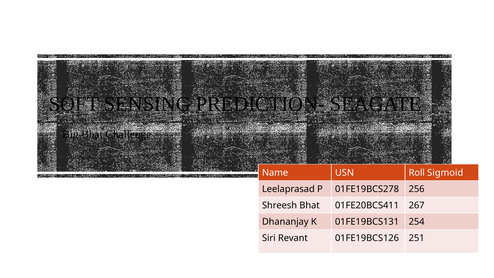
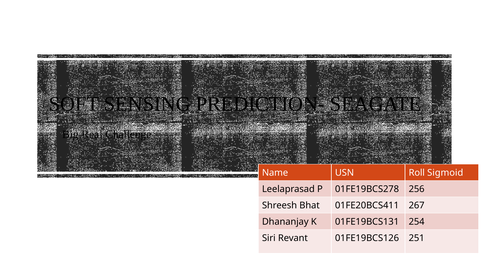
Big Bhat: Bhat -> Real
